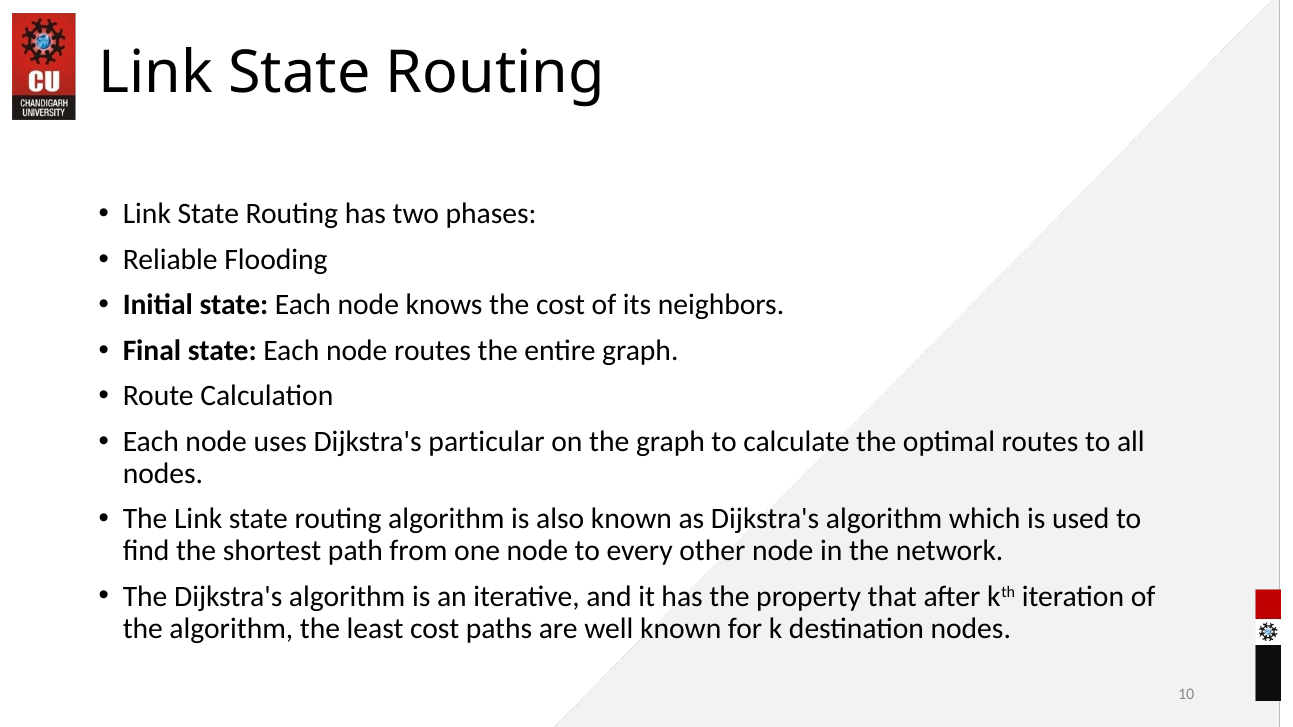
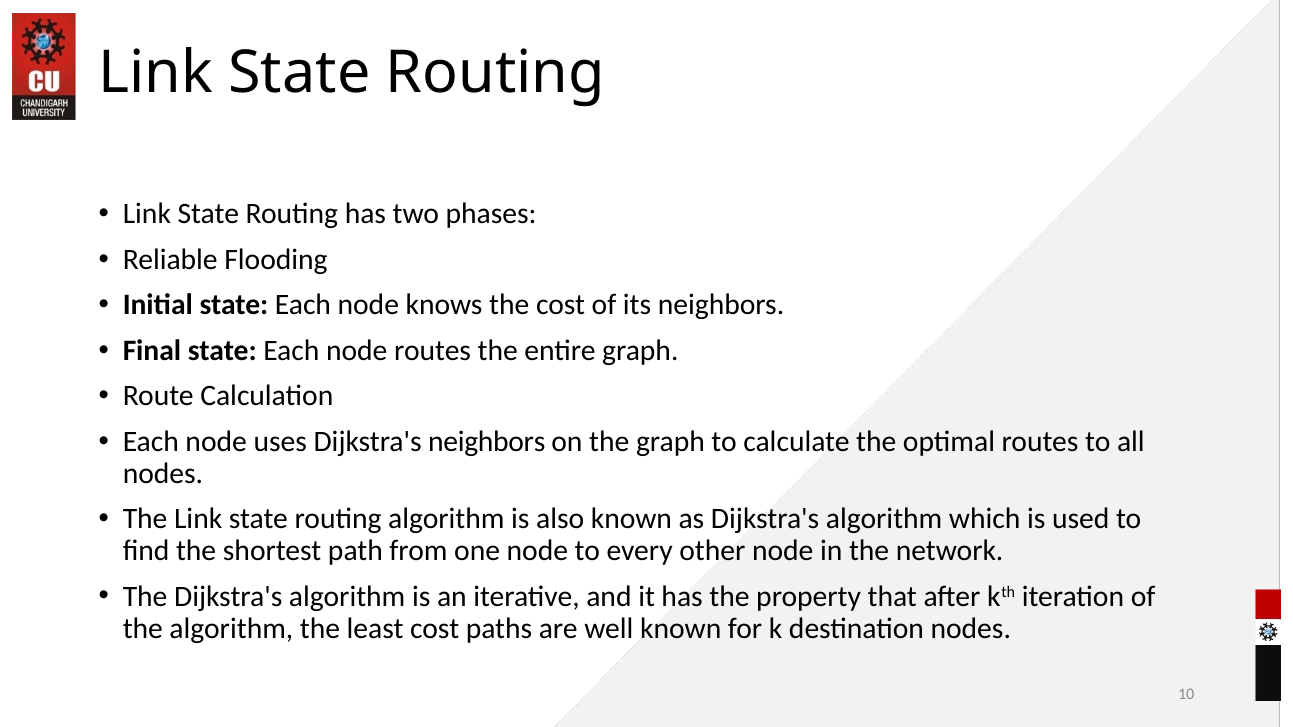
Dijkstra's particular: particular -> neighbors
